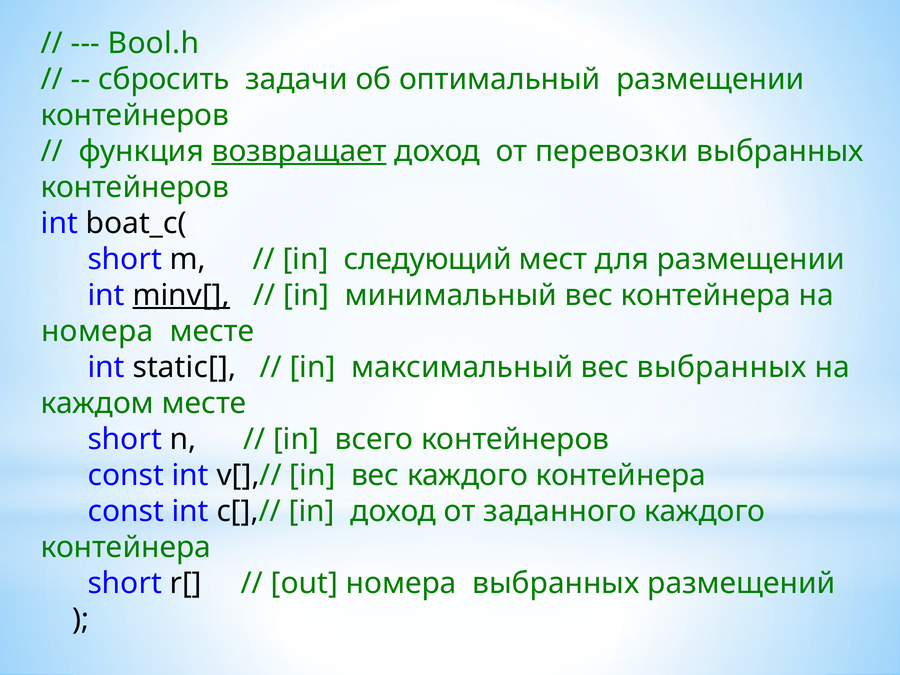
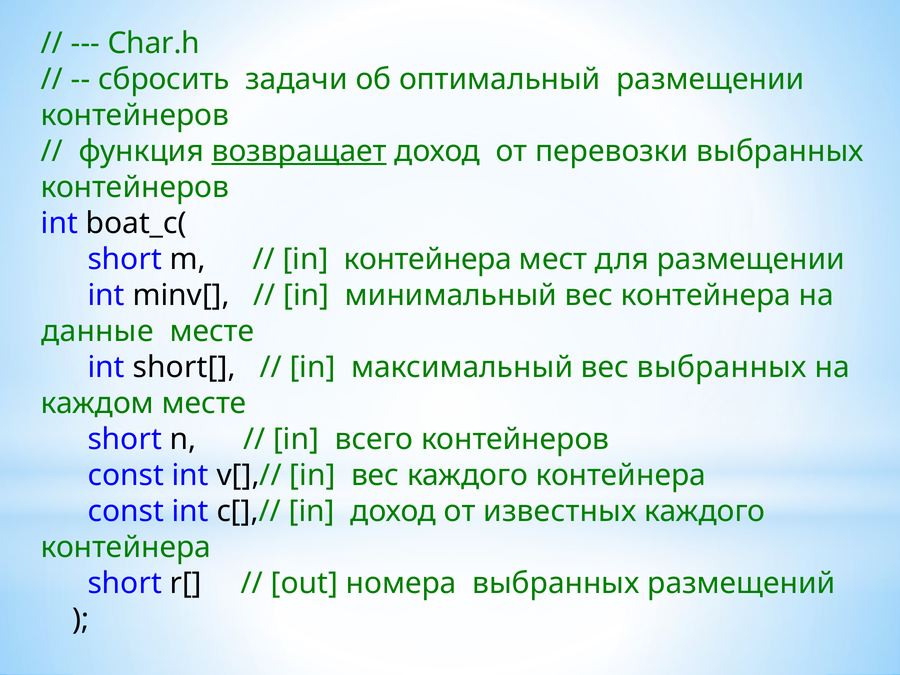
Bool.h: Bool.h -> Char.h
in следующий: следующий -> контейнера
minv[ underline: present -> none
номера at (97, 331): номера -> данные
static[: static[ -> short[
заданного: заданного -> известных
